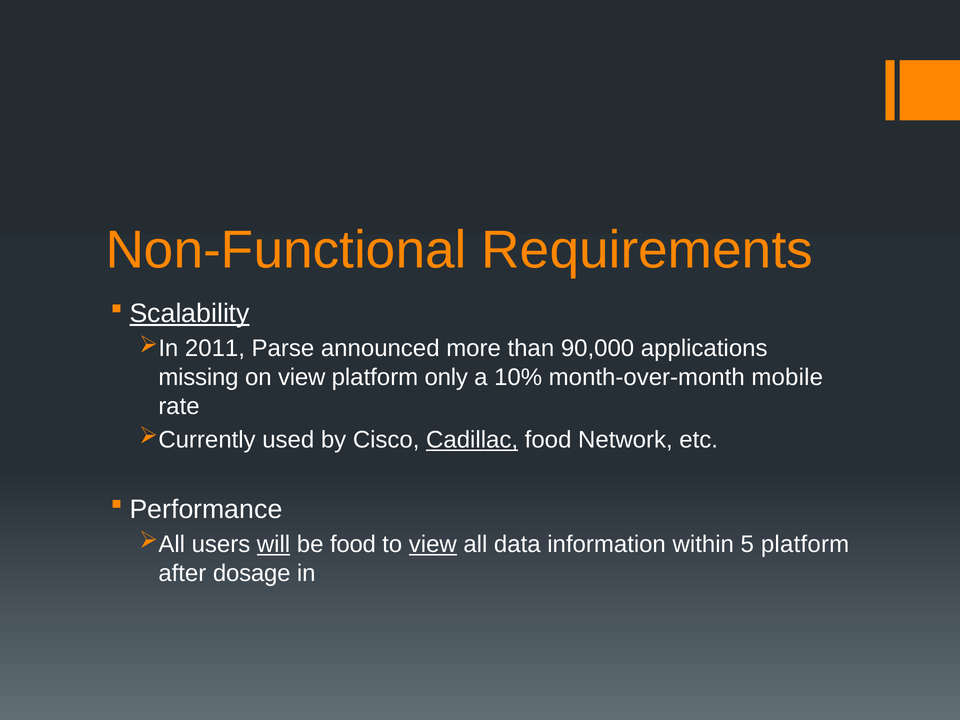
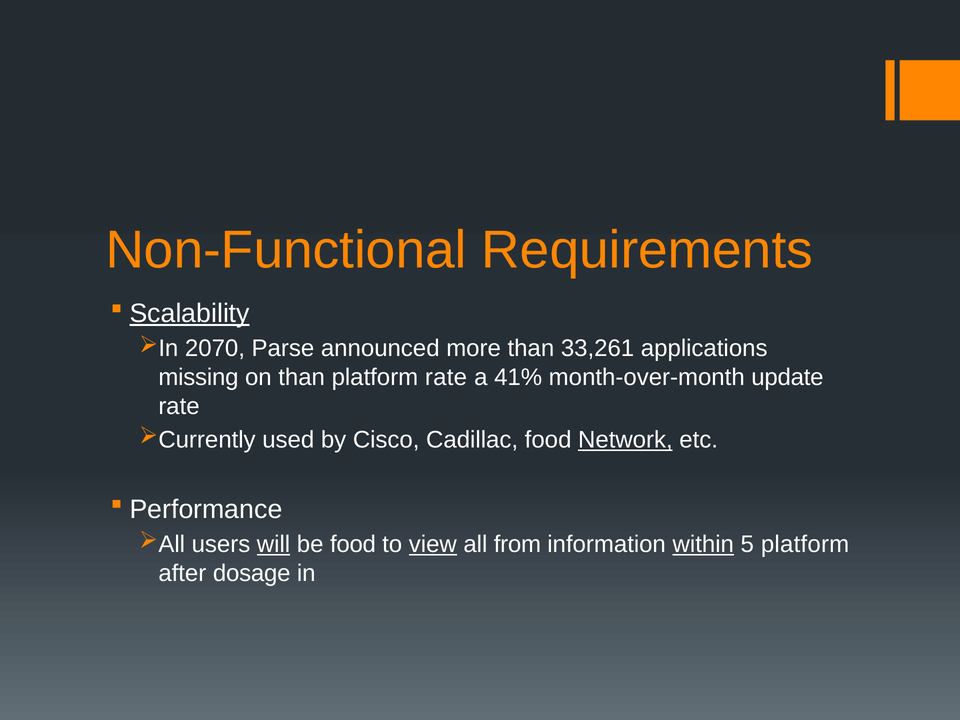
2011: 2011 -> 2070
90,000: 90,000 -> 33,261
on view: view -> than
platform only: only -> rate
10%: 10% -> 41%
mobile: mobile -> update
Cadillac underline: present -> none
Network underline: none -> present
data: data -> from
within underline: none -> present
